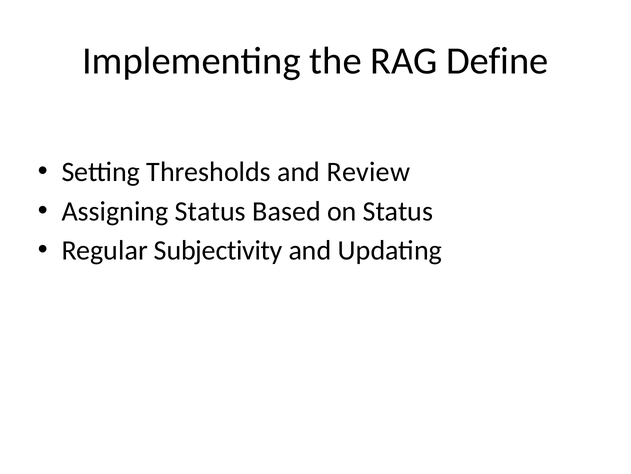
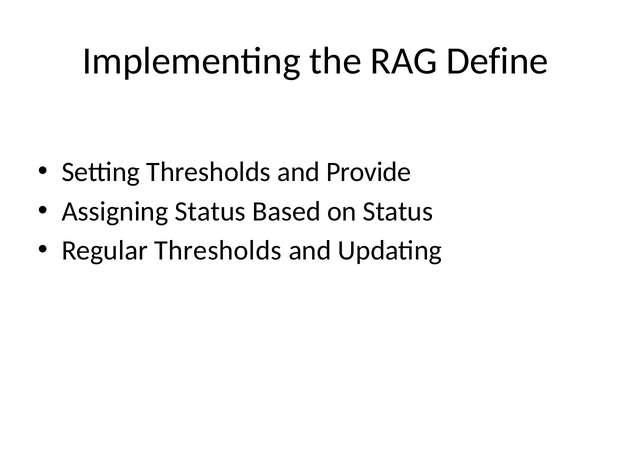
Review: Review -> Provide
Regular Subjectivity: Subjectivity -> Thresholds
